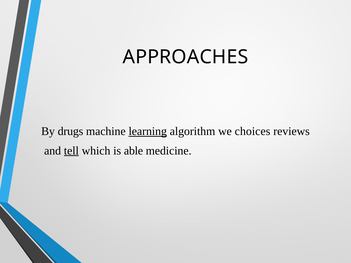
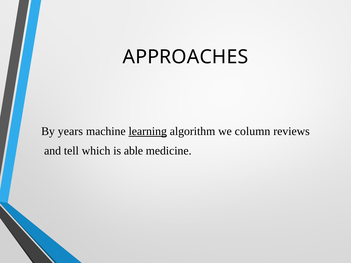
drugs: drugs -> years
choices: choices -> column
tell underline: present -> none
